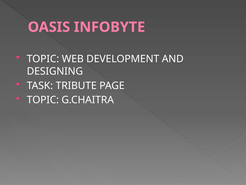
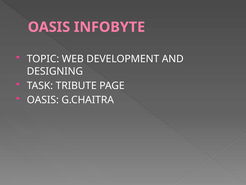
TOPIC at (43, 100): TOPIC -> OASIS
